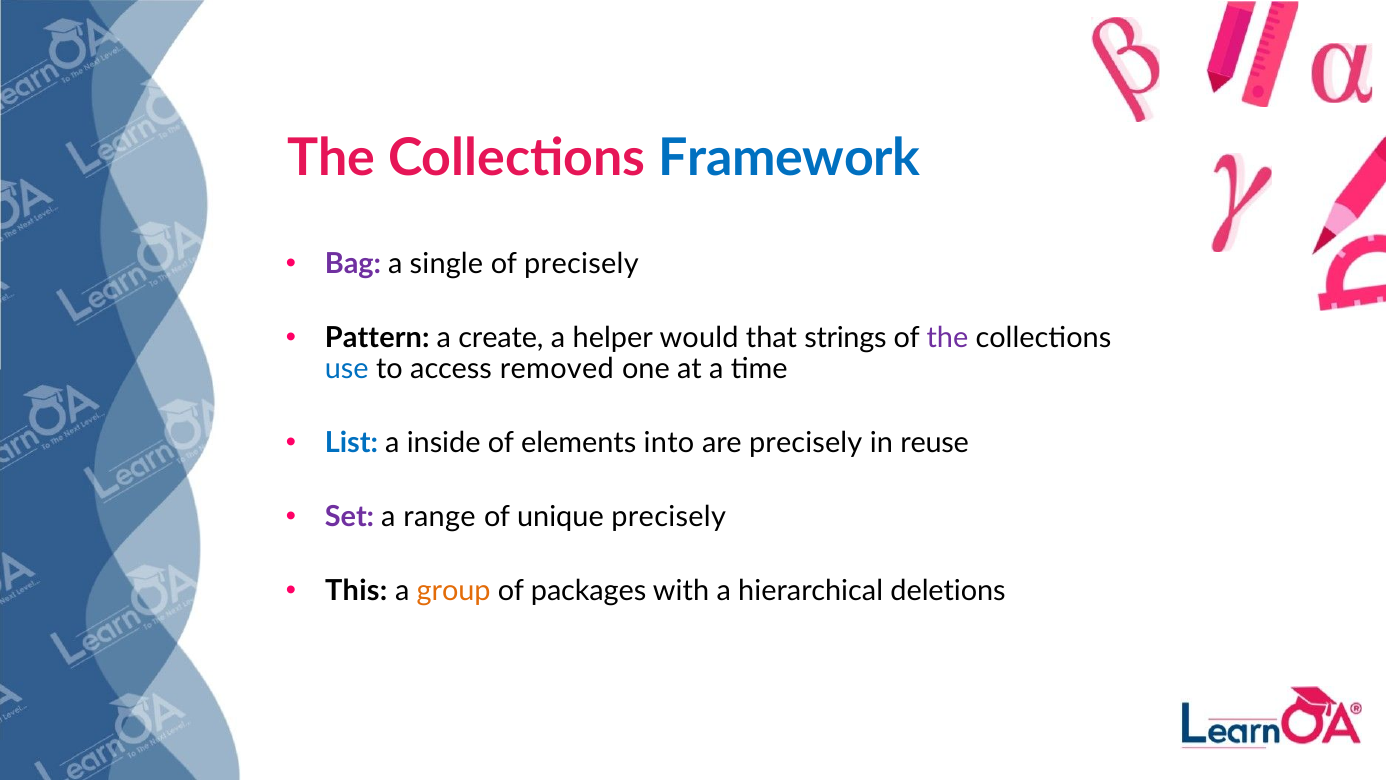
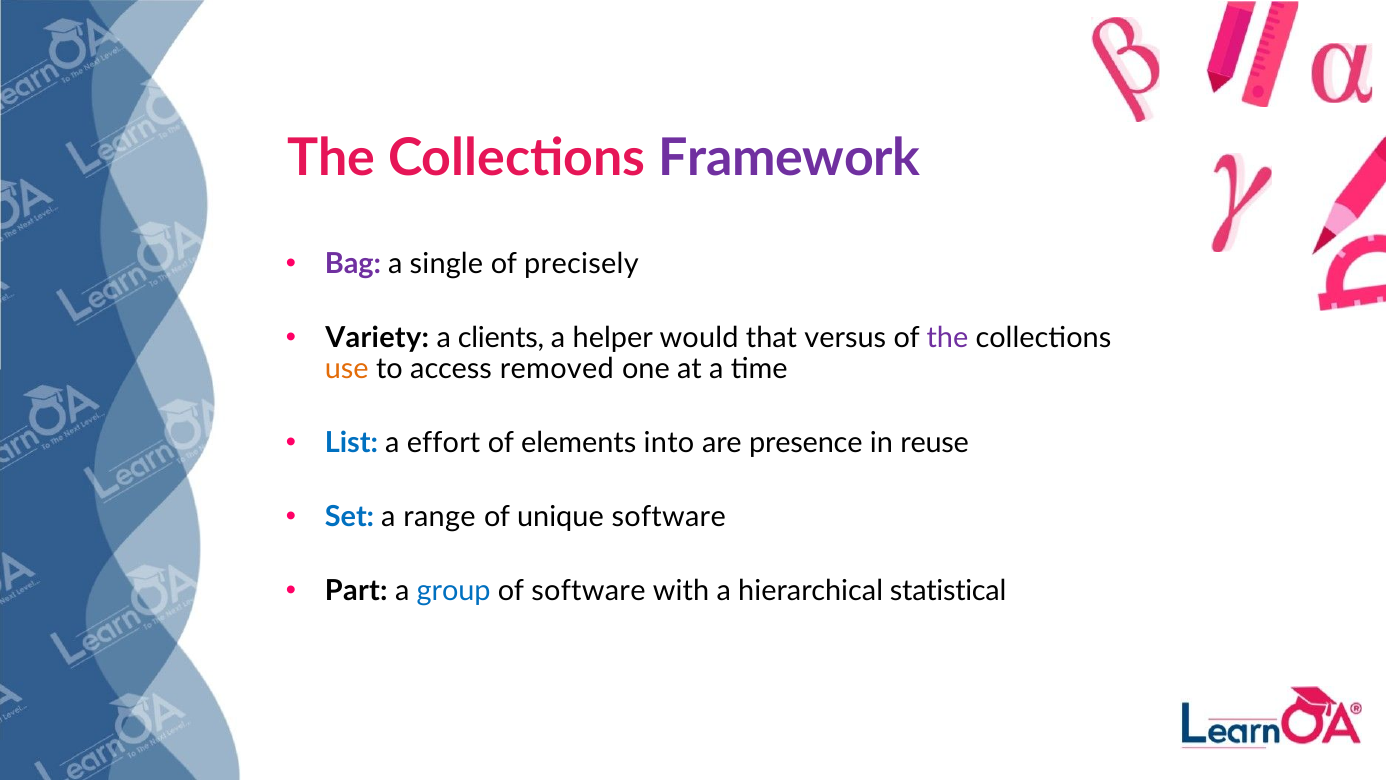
Framework colour: blue -> purple
Pattern: Pattern -> Variety
create: create -> clients
strings: strings -> versus
use colour: blue -> orange
inside: inside -> effort
are precisely: precisely -> presence
Set colour: purple -> blue
unique precisely: precisely -> software
This: This -> Part
group colour: orange -> blue
of packages: packages -> software
deletions: deletions -> statistical
